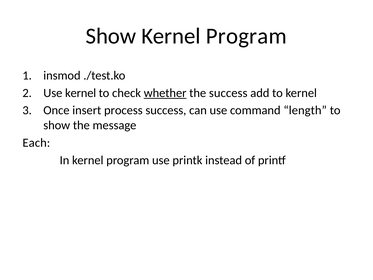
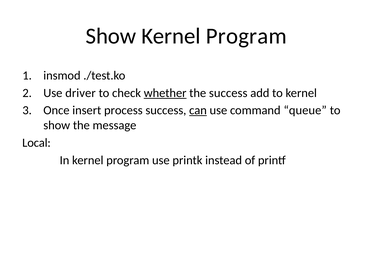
Use kernel: kernel -> driver
can underline: none -> present
length: length -> queue
Each: Each -> Local
